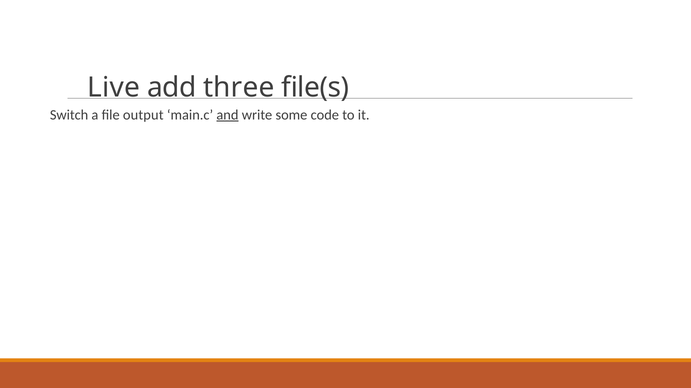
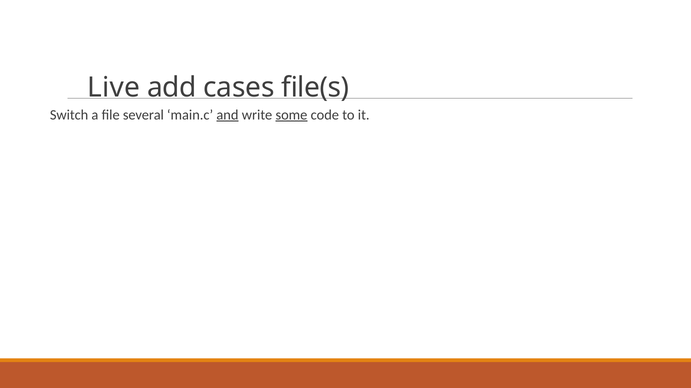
three: three -> cases
output: output -> several
some underline: none -> present
